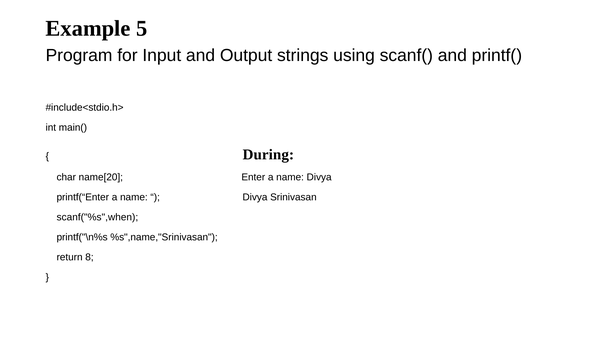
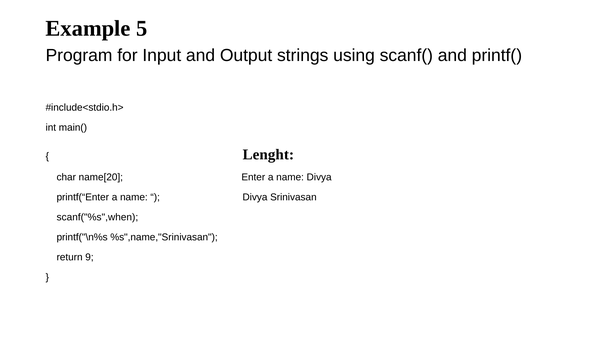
During: During -> Lenght
8: 8 -> 9
